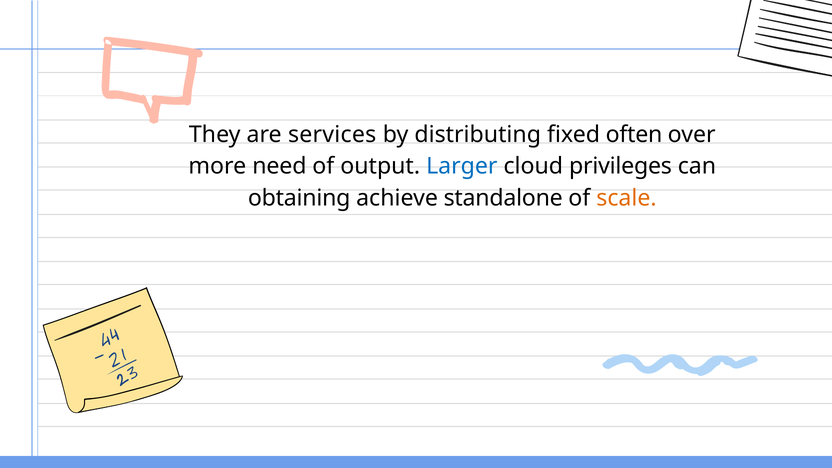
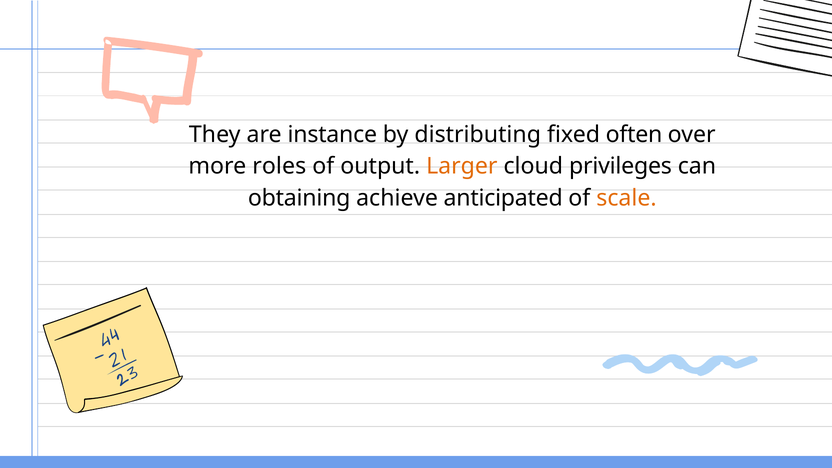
services: services -> instance
need: need -> roles
Larger colour: blue -> orange
standalone: standalone -> anticipated
